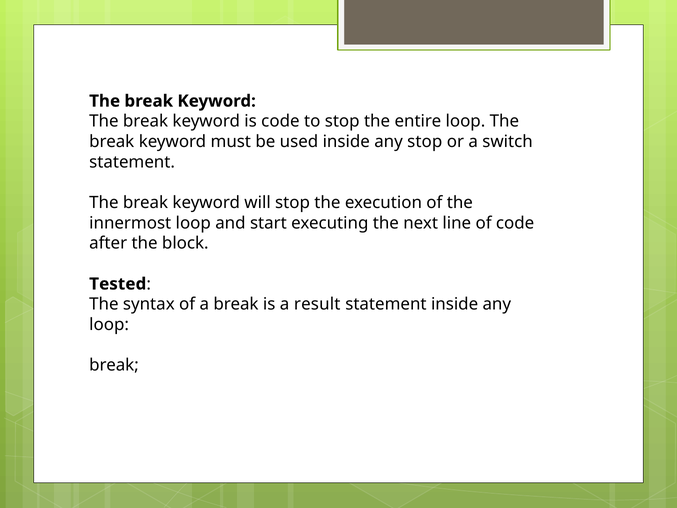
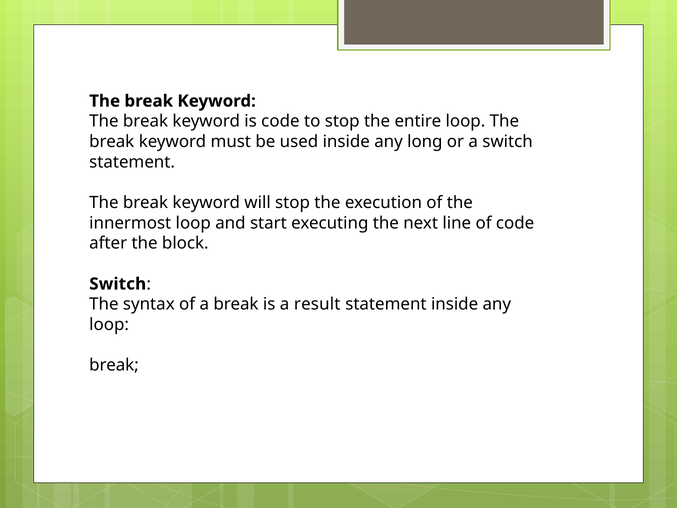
any stop: stop -> long
Tested at (118, 284): Tested -> Switch
